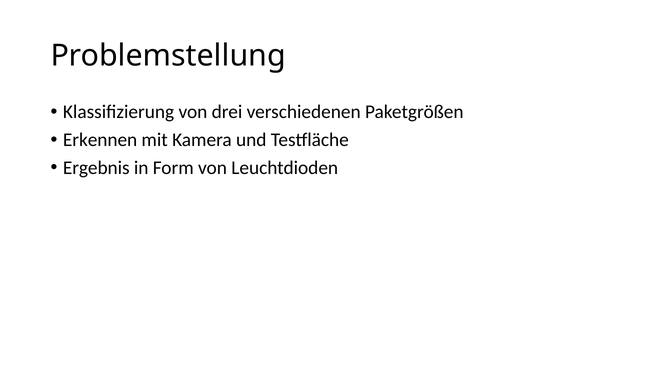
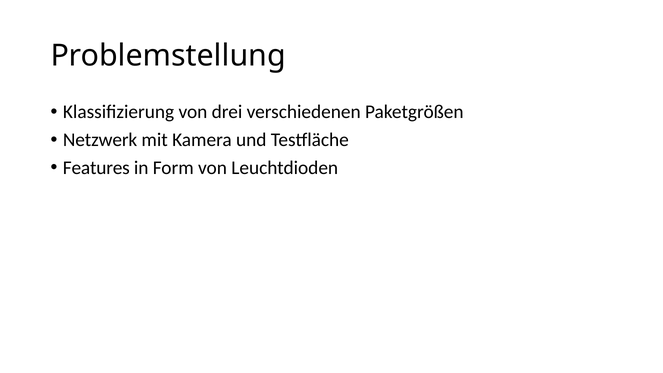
Erkennen: Erkennen -> Netzwerk
Ergebnis: Ergebnis -> Features
